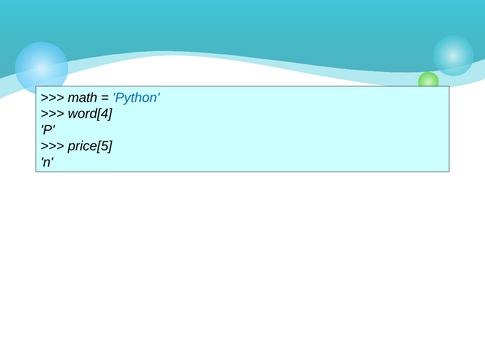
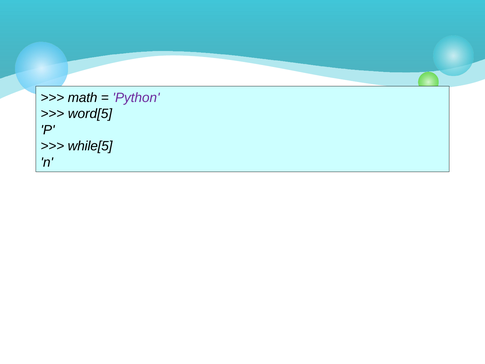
Python colour: blue -> purple
word[4: word[4 -> word[5
price[5: price[5 -> while[5
